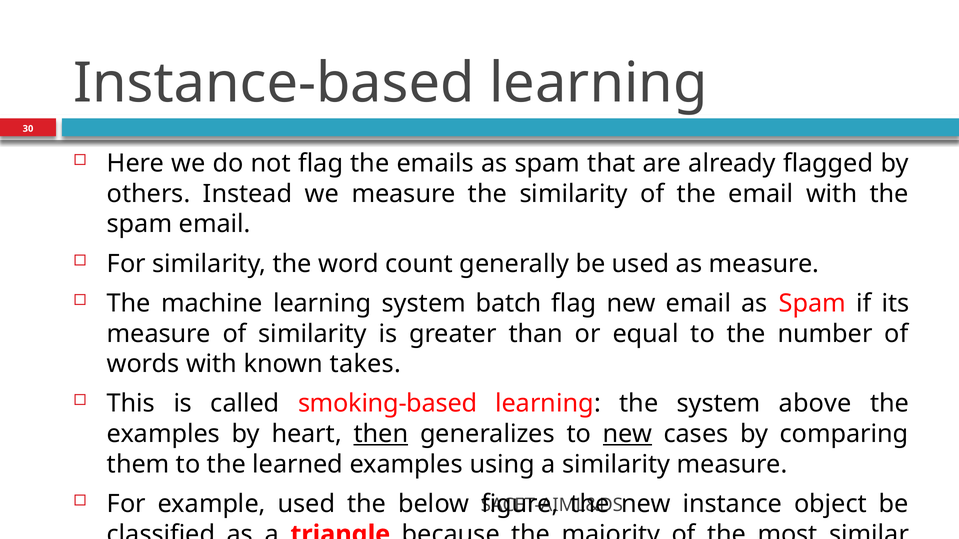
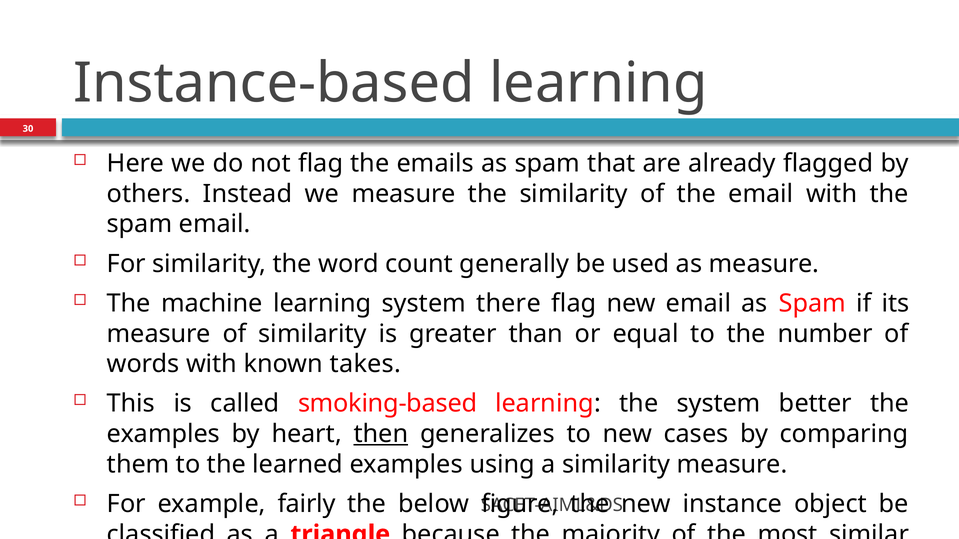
batch: batch -> there
above: above -> better
new at (627, 434) underline: present -> none
example used: used -> fairly
